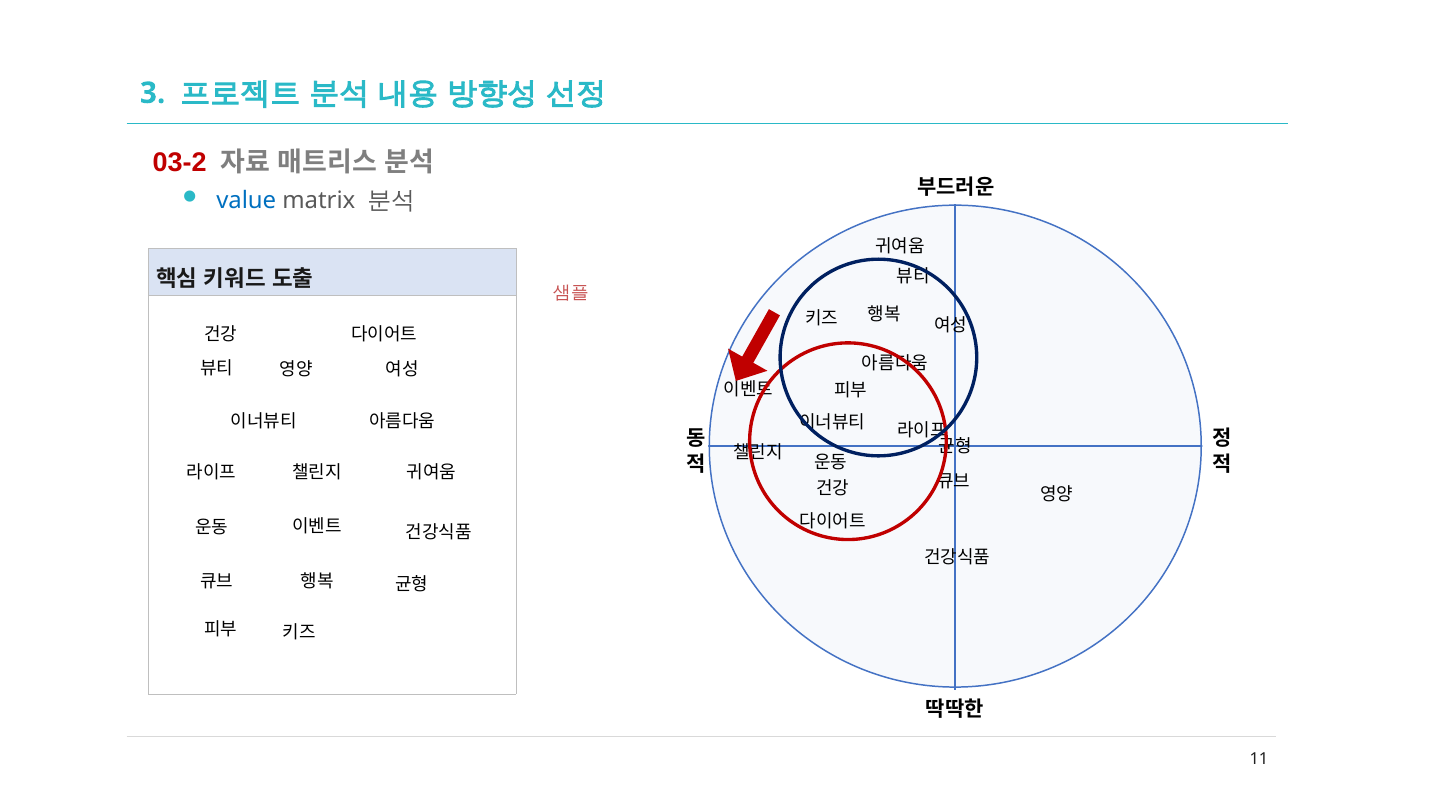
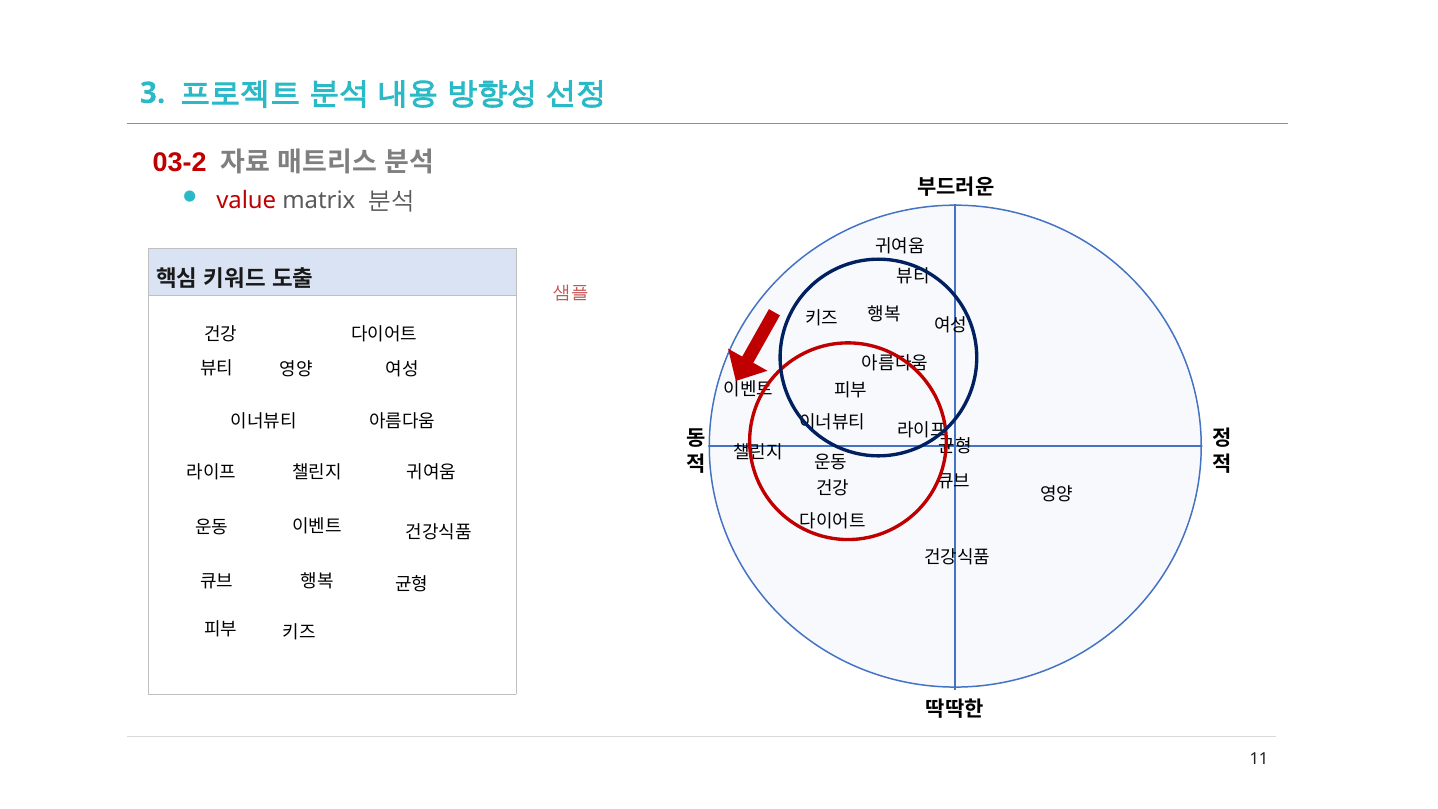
value colour: blue -> red
